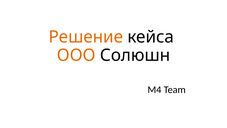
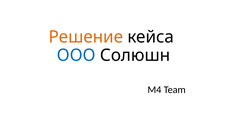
ООО colour: orange -> blue
